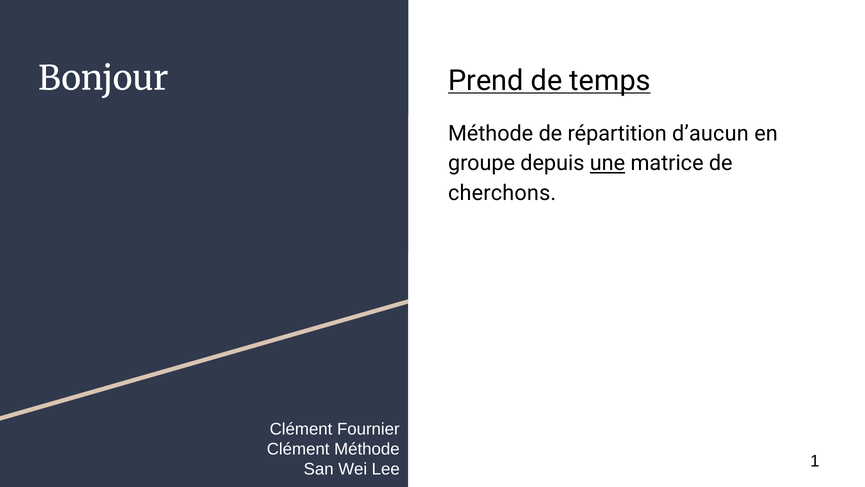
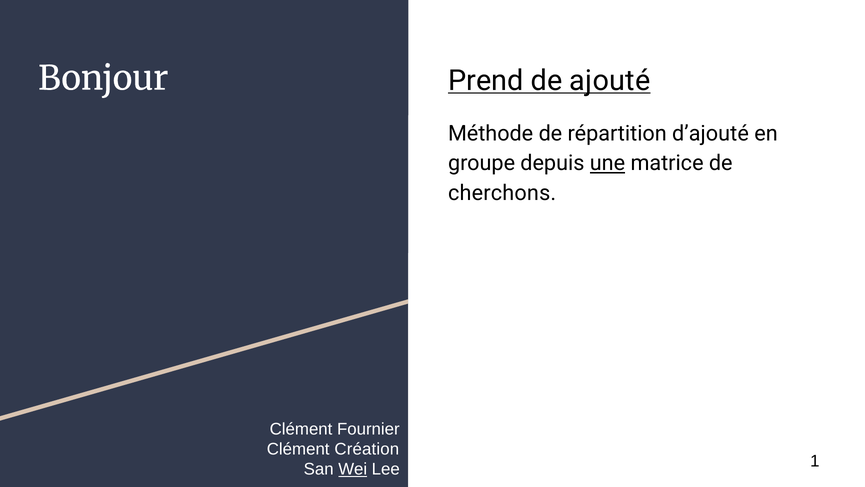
temps: temps -> ajouté
d’aucun: d’aucun -> d’ajouté
Clément Méthode: Méthode -> Création
Wei underline: none -> present
